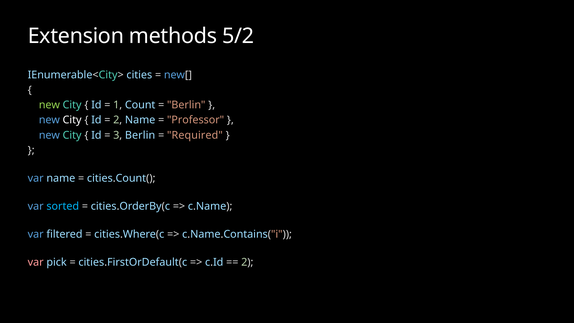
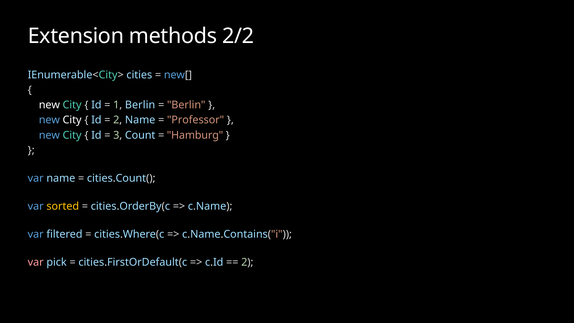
5/2: 5/2 -> 2/2
new at (49, 105) colour: light green -> white
1 Count: Count -> Berlin
3 Berlin: Berlin -> Count
Required: Required -> Hamburg
sorted colour: light blue -> yellow
